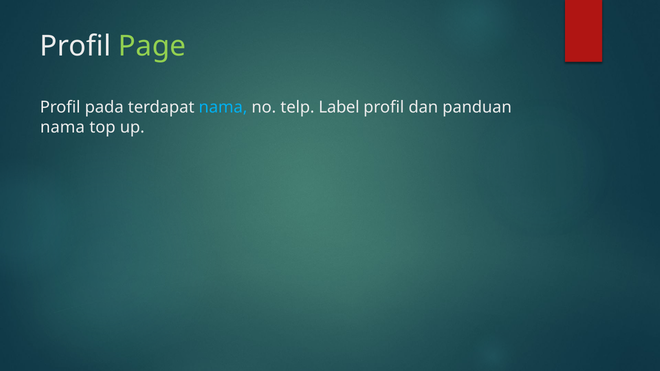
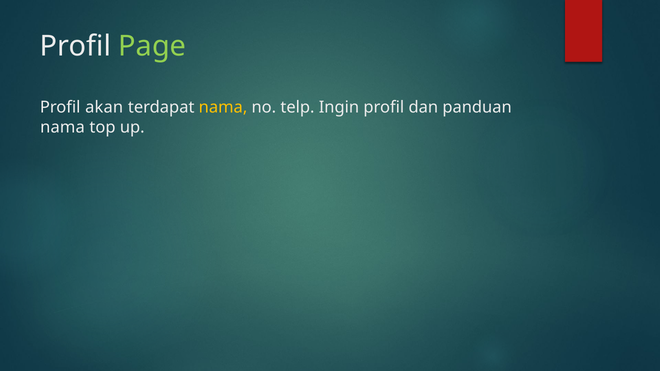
pada: pada -> akan
nama at (223, 107) colour: light blue -> yellow
Label: Label -> Ingin
